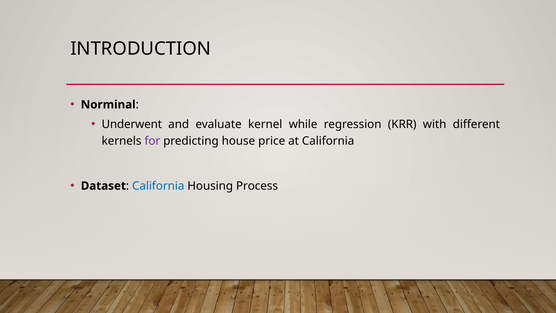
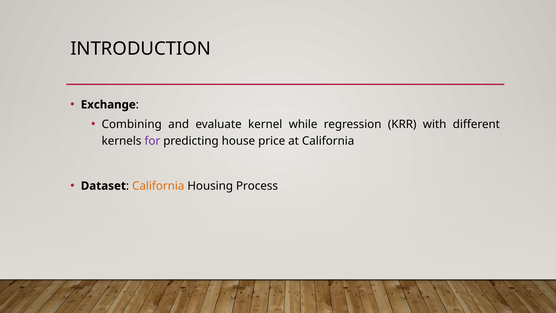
Norminal: Norminal -> Exchange
Underwent: Underwent -> Combining
California at (158, 186) colour: blue -> orange
